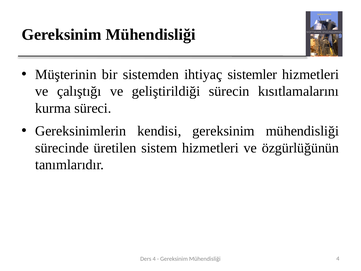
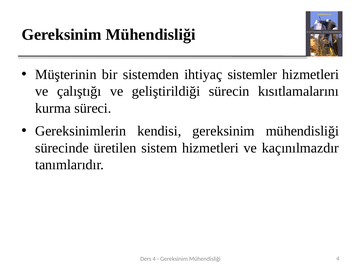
özgürlüğünün: özgürlüğünün -> kaçınılmazdır
